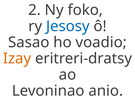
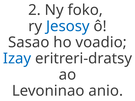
Izay colour: orange -> blue
